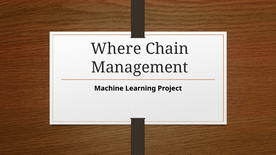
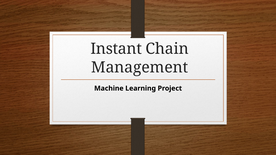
Where: Where -> Instant
